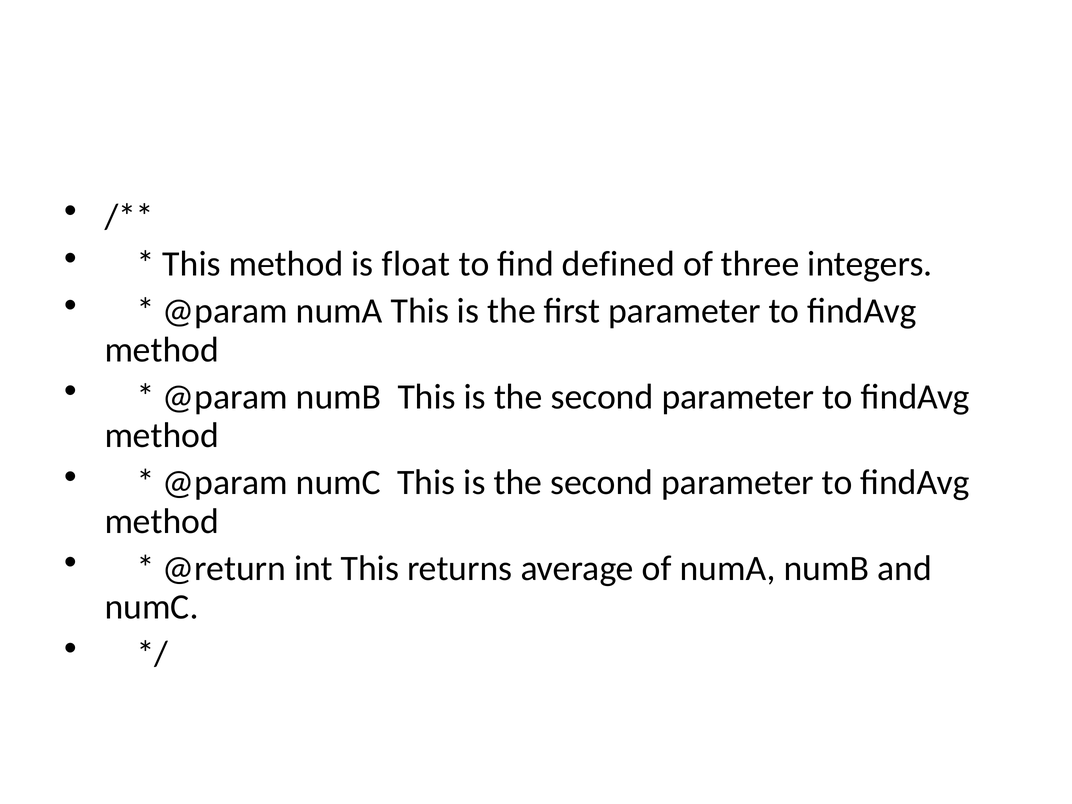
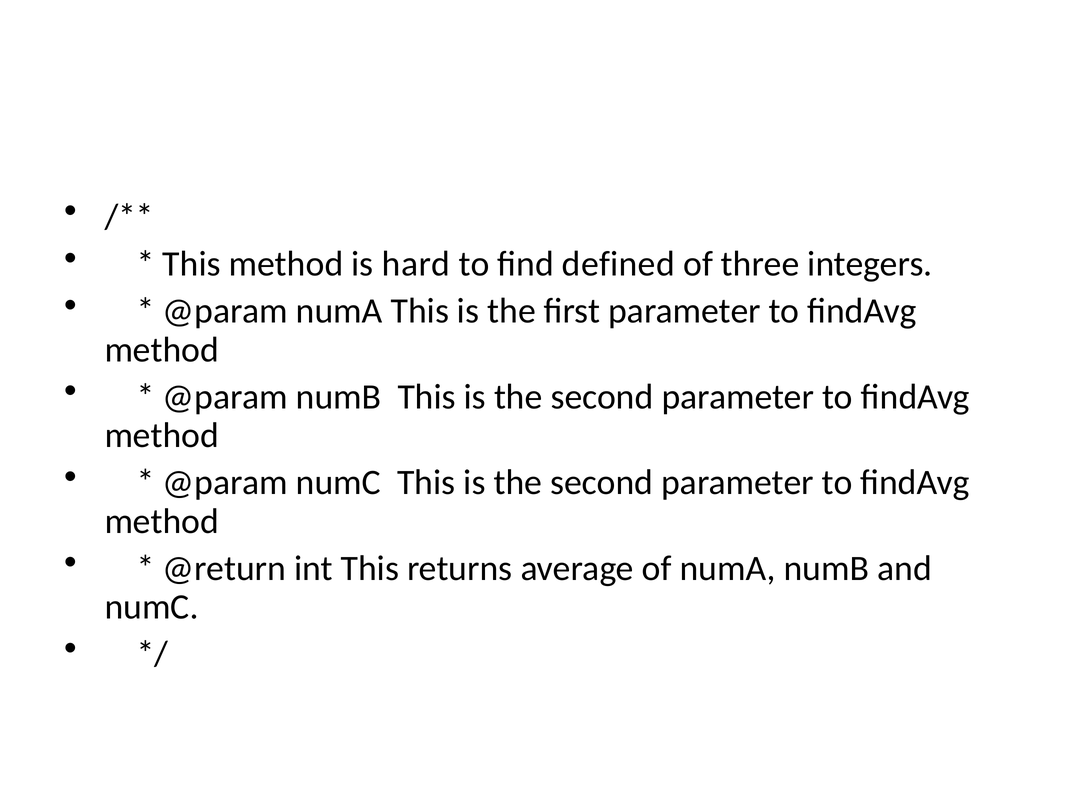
float: float -> hard
